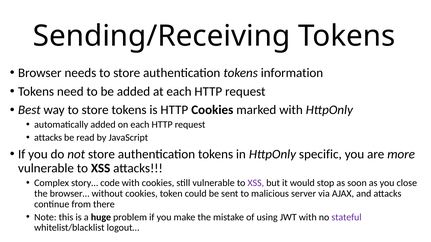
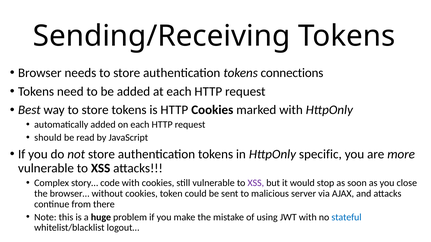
information: information -> connections
attacks at (48, 138): attacks -> should
stateful colour: purple -> blue
